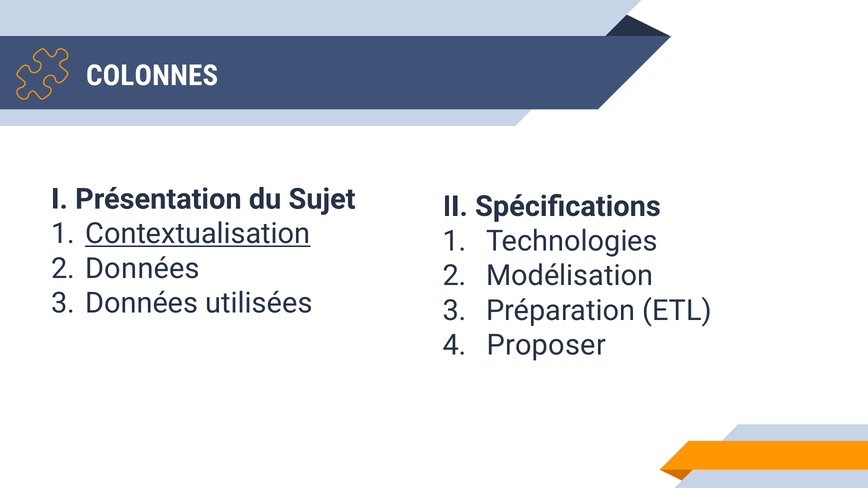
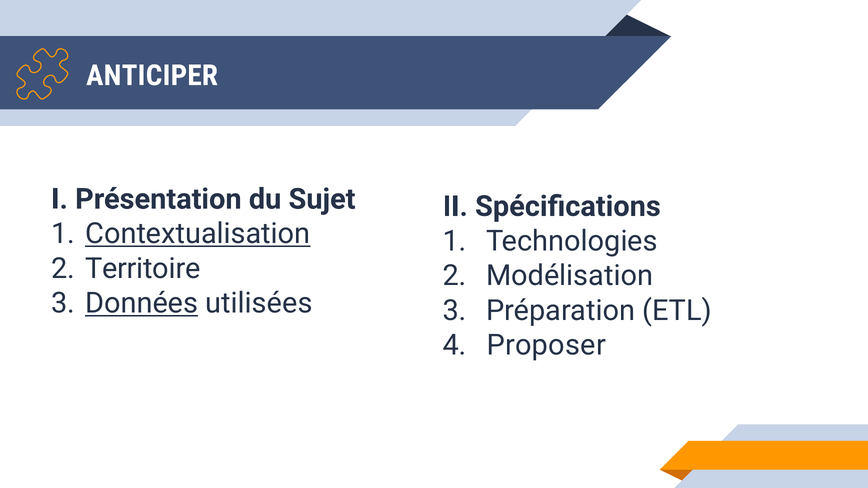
COLONNES: COLONNES -> ANTICIPER
Données at (143, 269): Données -> Territoire
Données at (142, 303) underline: none -> present
